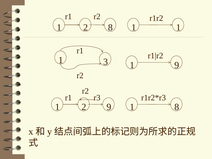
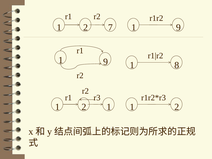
8 at (111, 28): 8 -> 7
1 at (178, 28): 1 -> 9
3 at (106, 62): 3 -> 9
9 at (177, 65): 9 -> 8
9 at (109, 107): 9 -> 1
8 at (177, 107): 8 -> 2
